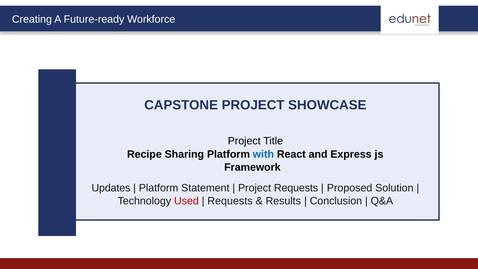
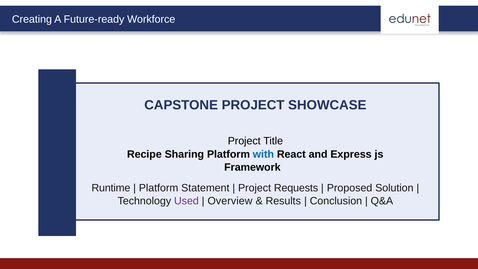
Updates: Updates -> Runtime
Used colour: red -> purple
Requests at (230, 201): Requests -> Overview
